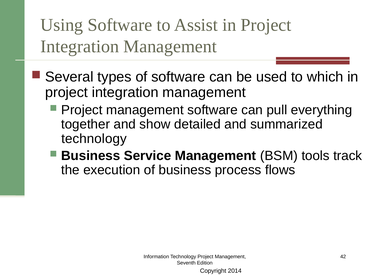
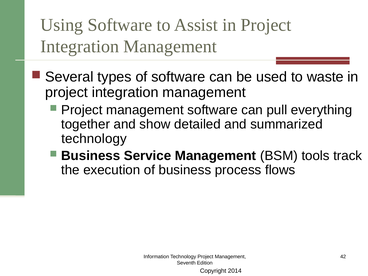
which: which -> waste
